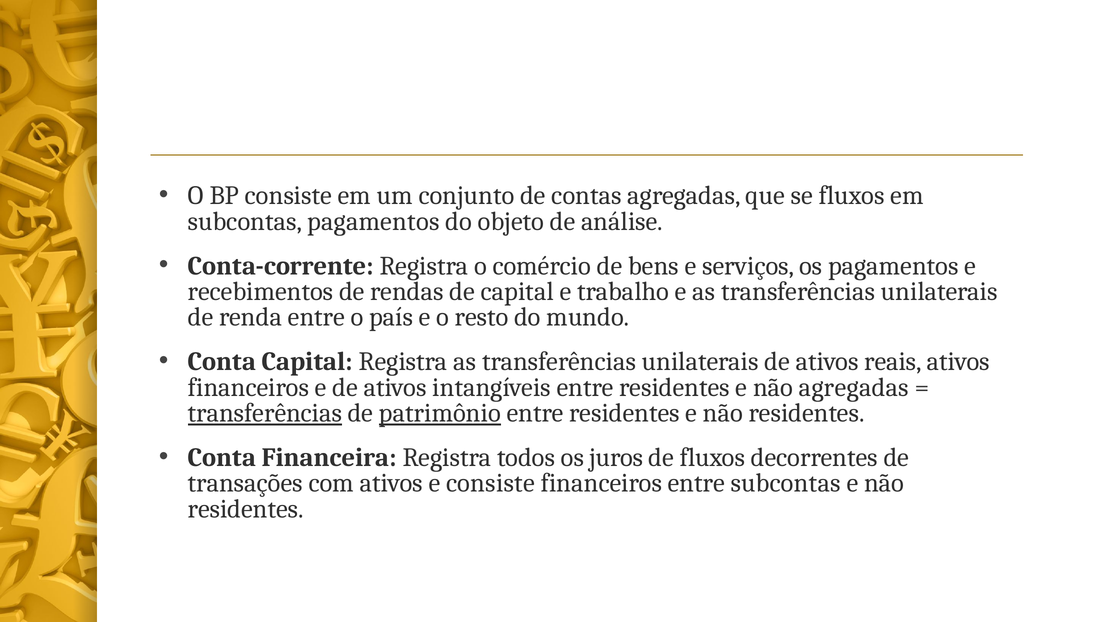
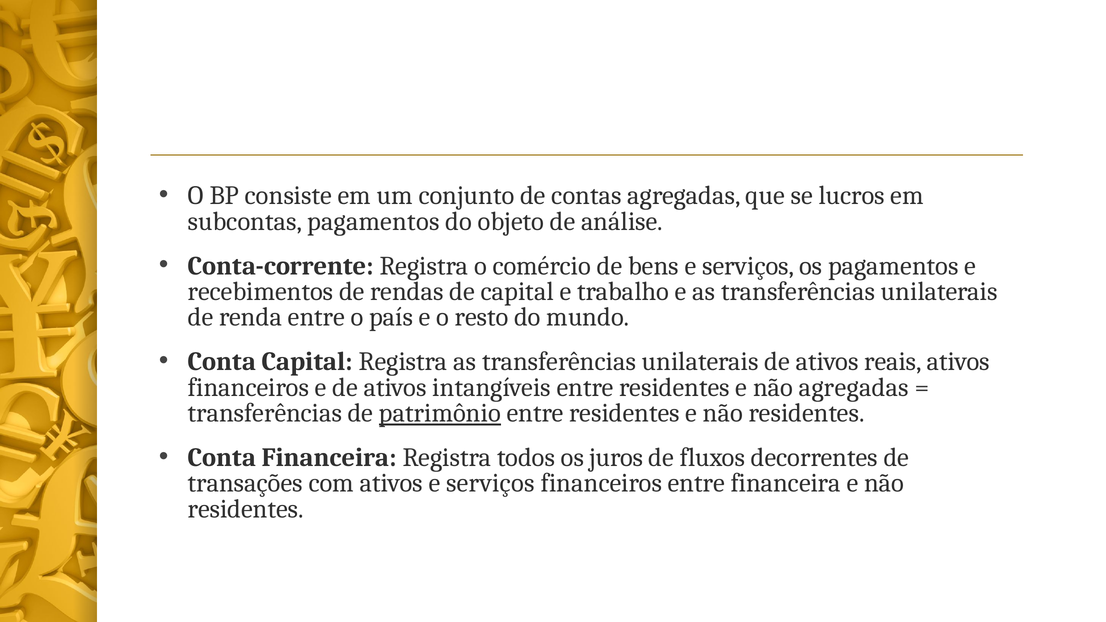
se fluxos: fluxos -> lucros
transferências at (265, 413) underline: present -> none
ativos e consiste: consiste -> serviços
entre subcontas: subcontas -> financeira
